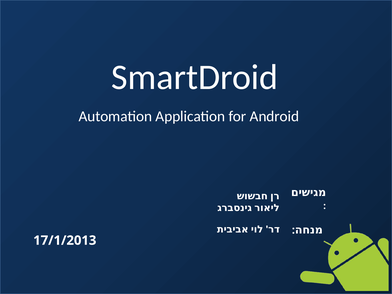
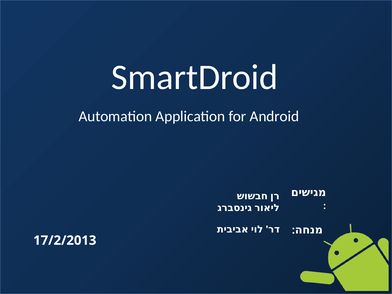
17/1/2013: 17/1/2013 -> 17/2/2013
